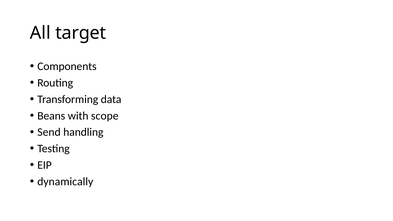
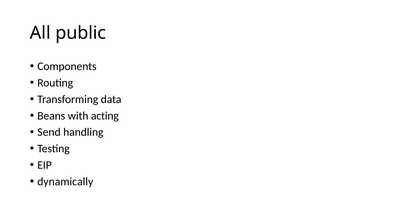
target: target -> public
scope: scope -> acting
